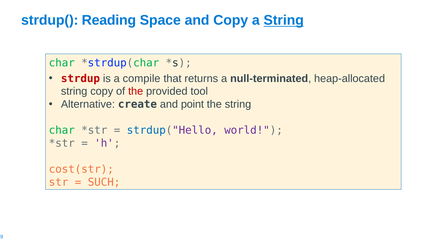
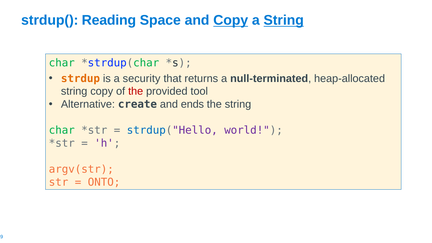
Copy at (231, 20) underline: none -> present
strdup colour: red -> orange
compile: compile -> security
point: point -> ends
cost(str: cost(str -> argv(str
SUCH: SUCH -> ONTO
